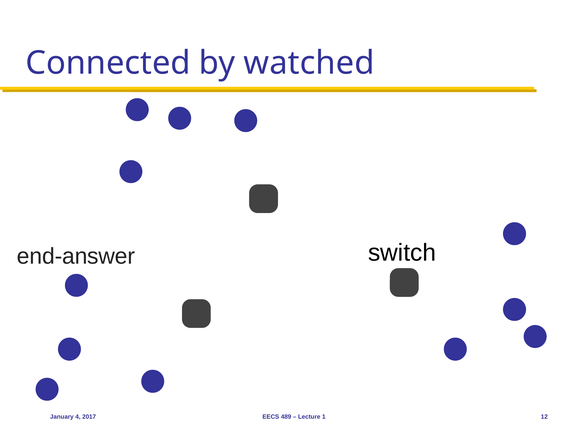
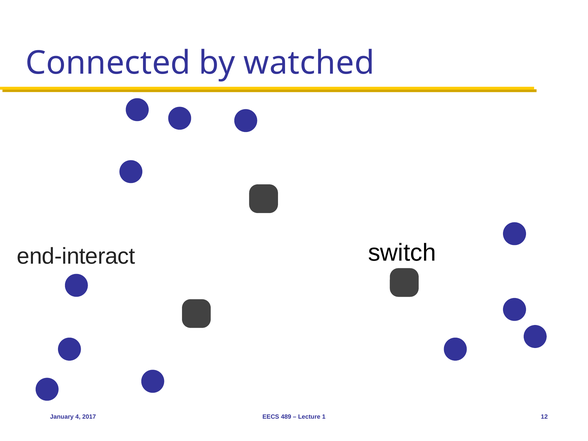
end-answer: end-answer -> end-interact
